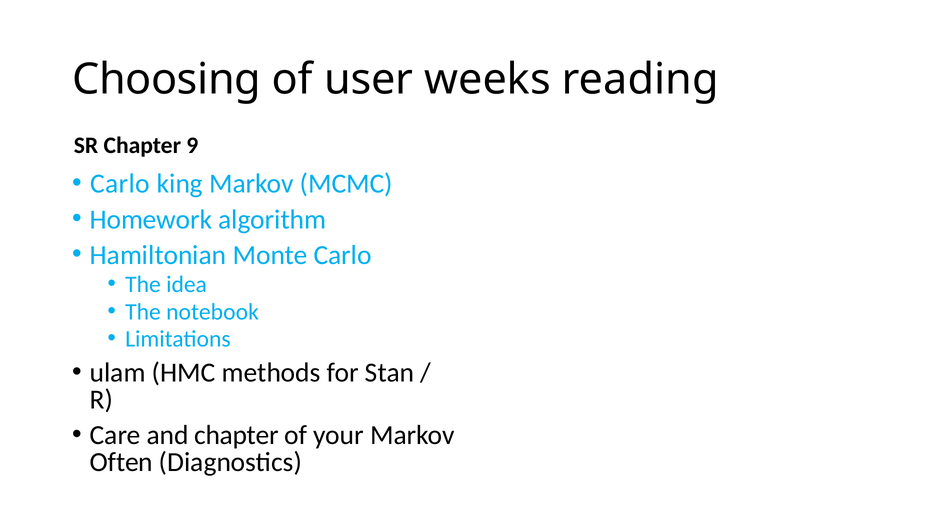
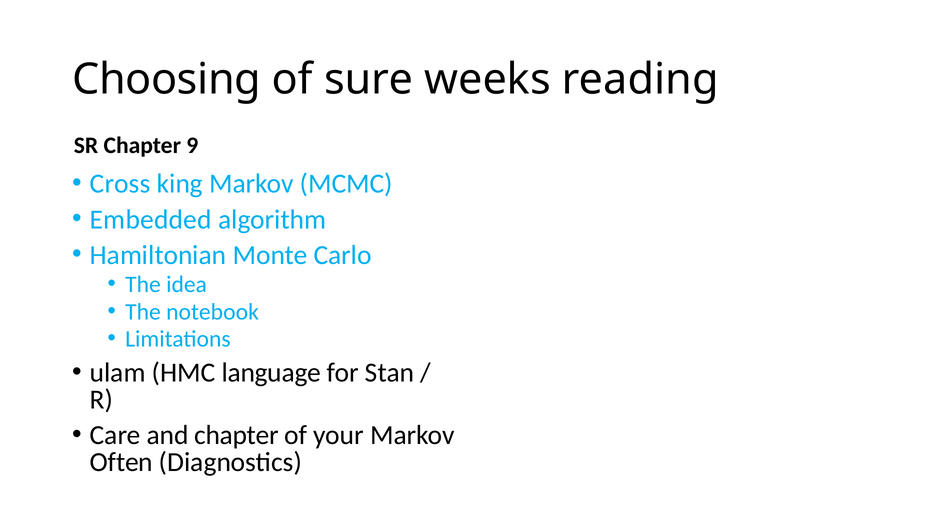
user: user -> sure
Carlo at (120, 184): Carlo -> Cross
Homework: Homework -> Embedded
methods: methods -> language
